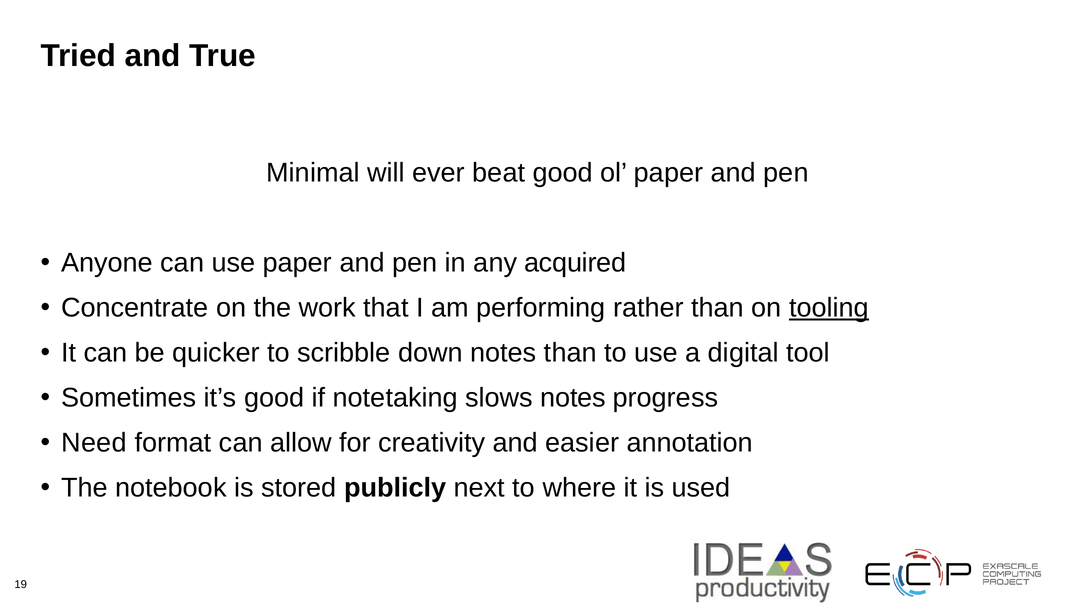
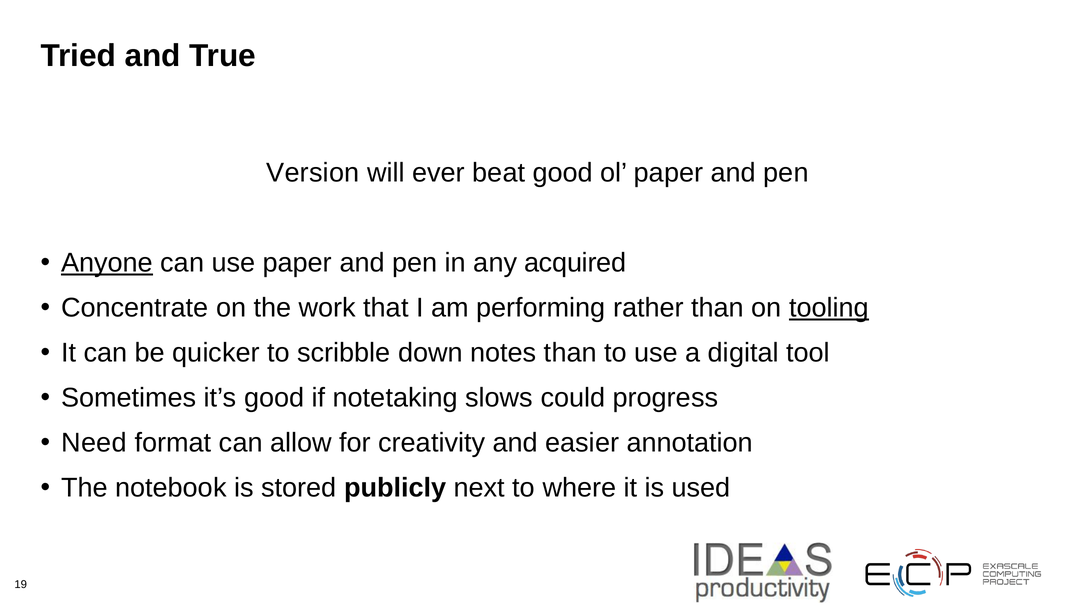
Minimal: Minimal -> Version
Anyone underline: none -> present
slows notes: notes -> could
